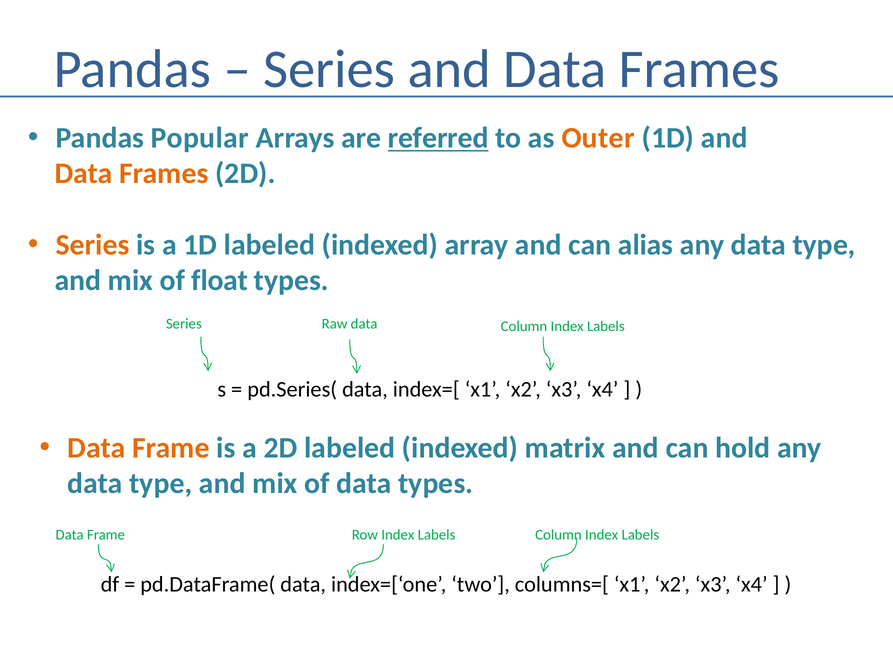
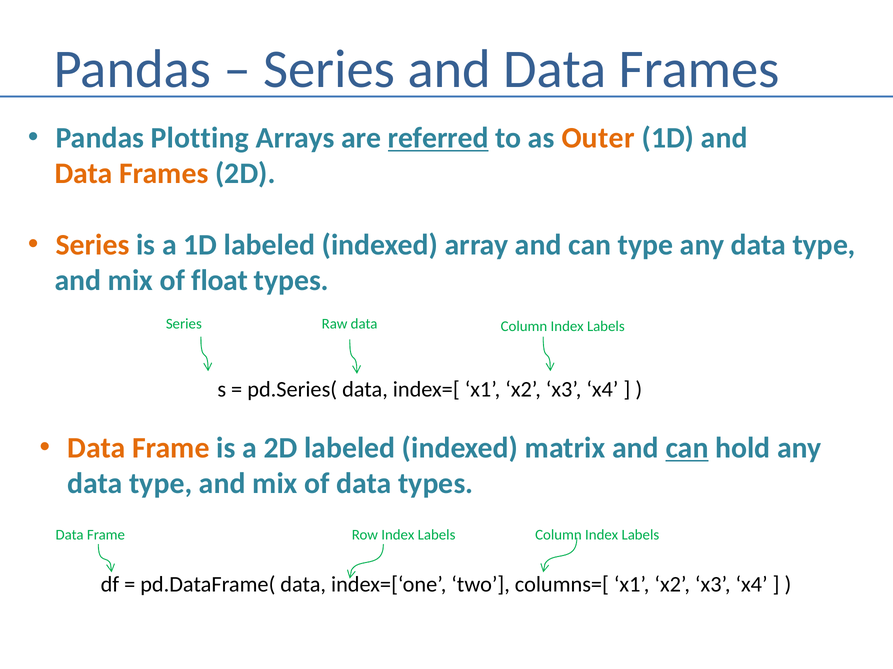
Popular: Popular -> Plotting
can alias: alias -> type
can at (687, 448) underline: none -> present
